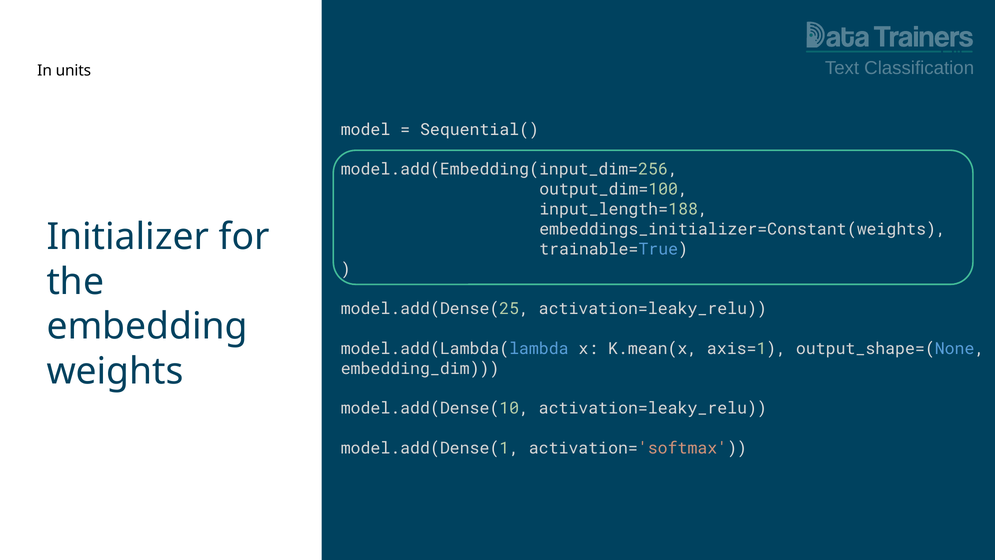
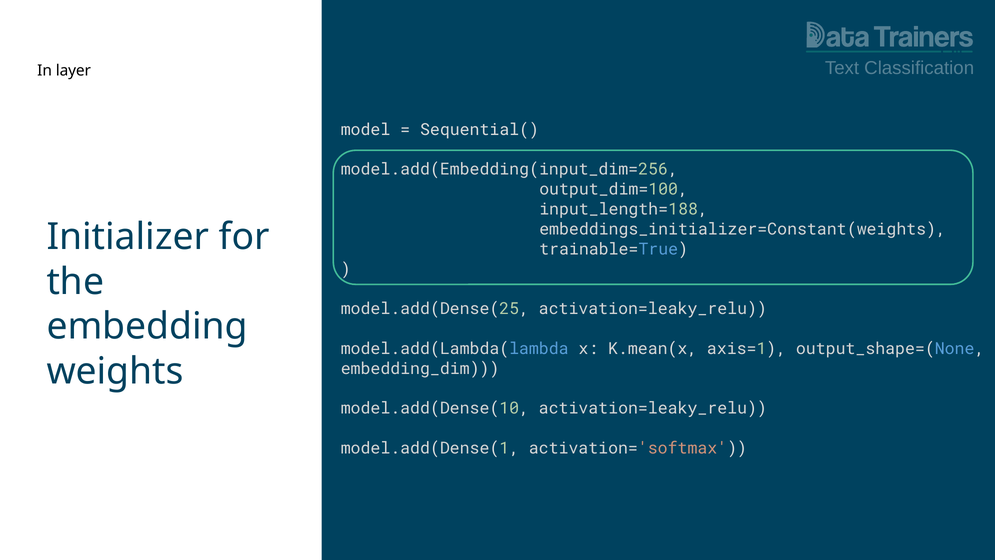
units: units -> layer
